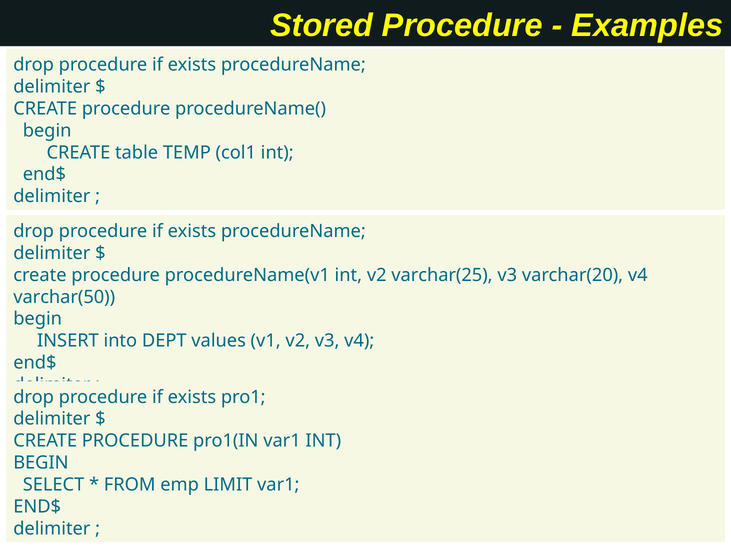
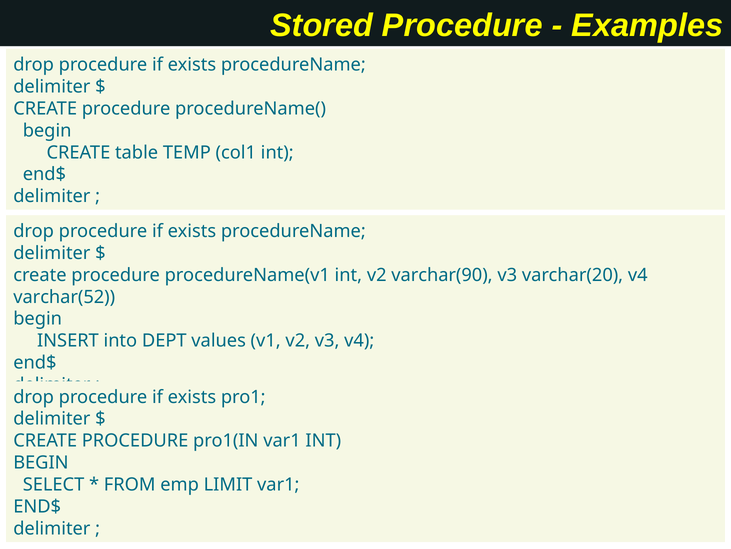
varchar(25: varchar(25 -> varchar(90
varchar(50: varchar(50 -> varchar(52
